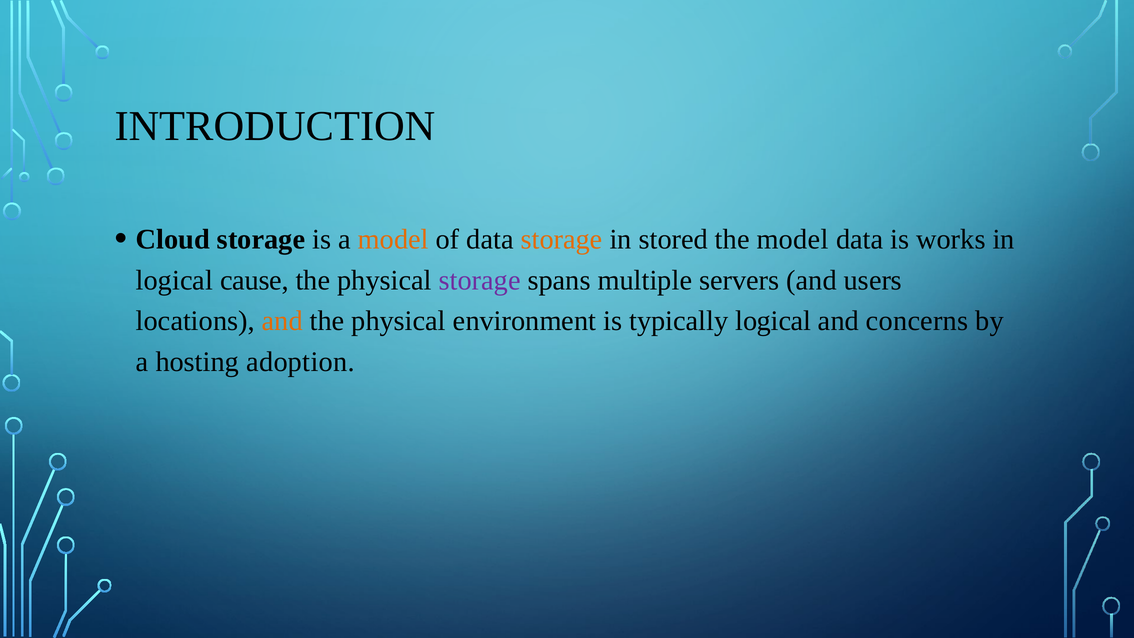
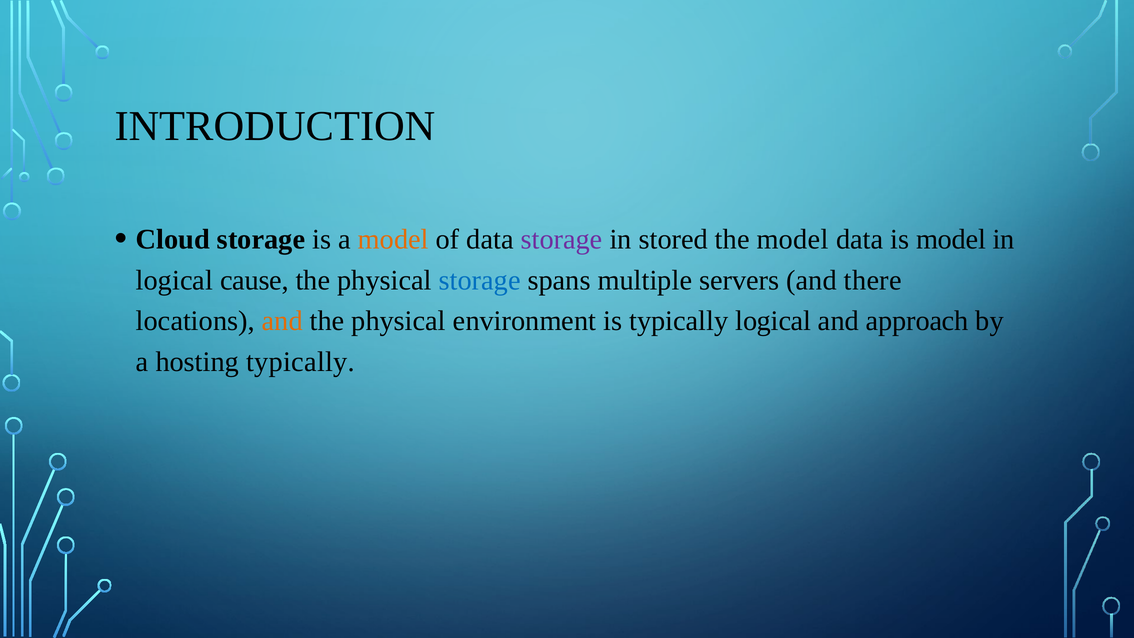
storage at (562, 239) colour: orange -> purple
is works: works -> model
storage at (480, 280) colour: purple -> blue
users: users -> there
concerns: concerns -> approach
hosting adoption: adoption -> typically
